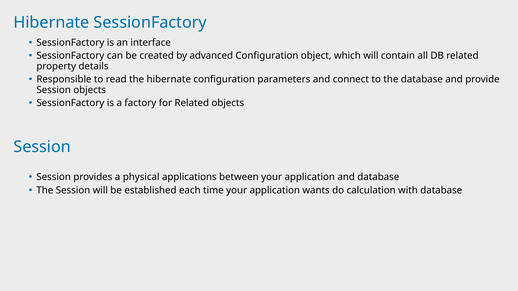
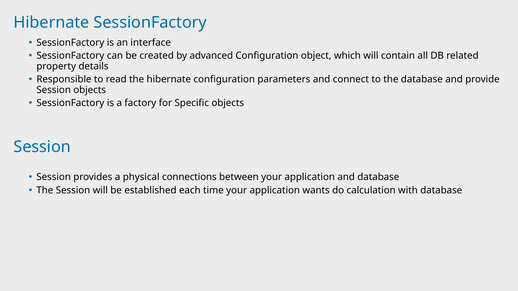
for Related: Related -> Specific
applications: applications -> connections
